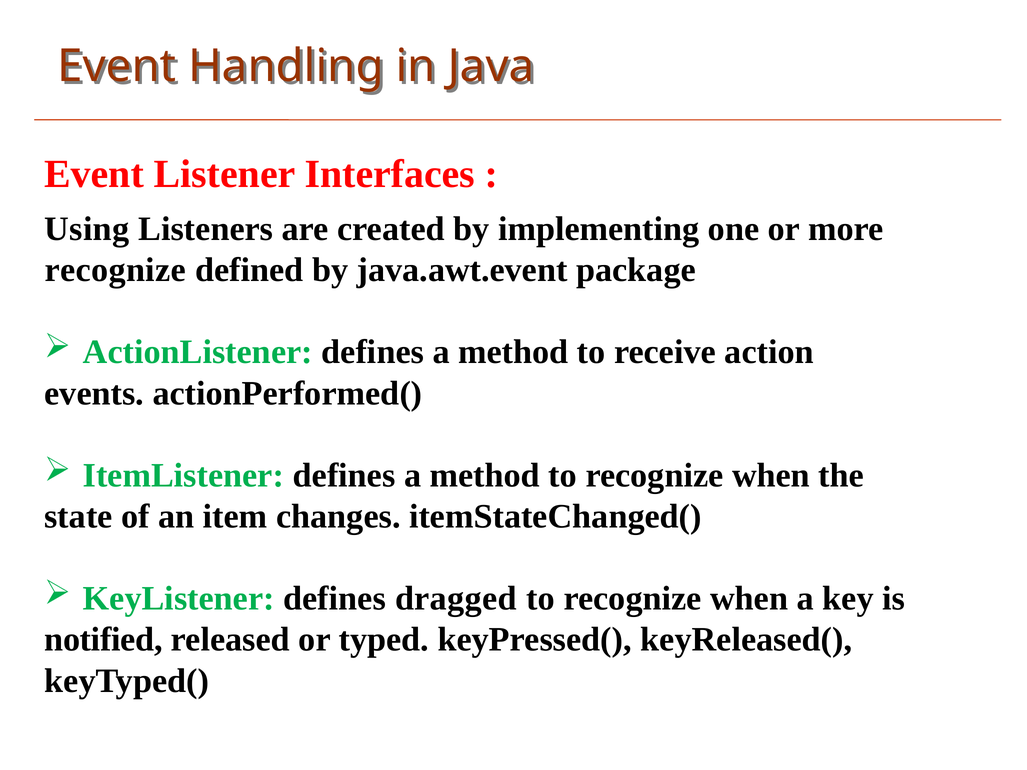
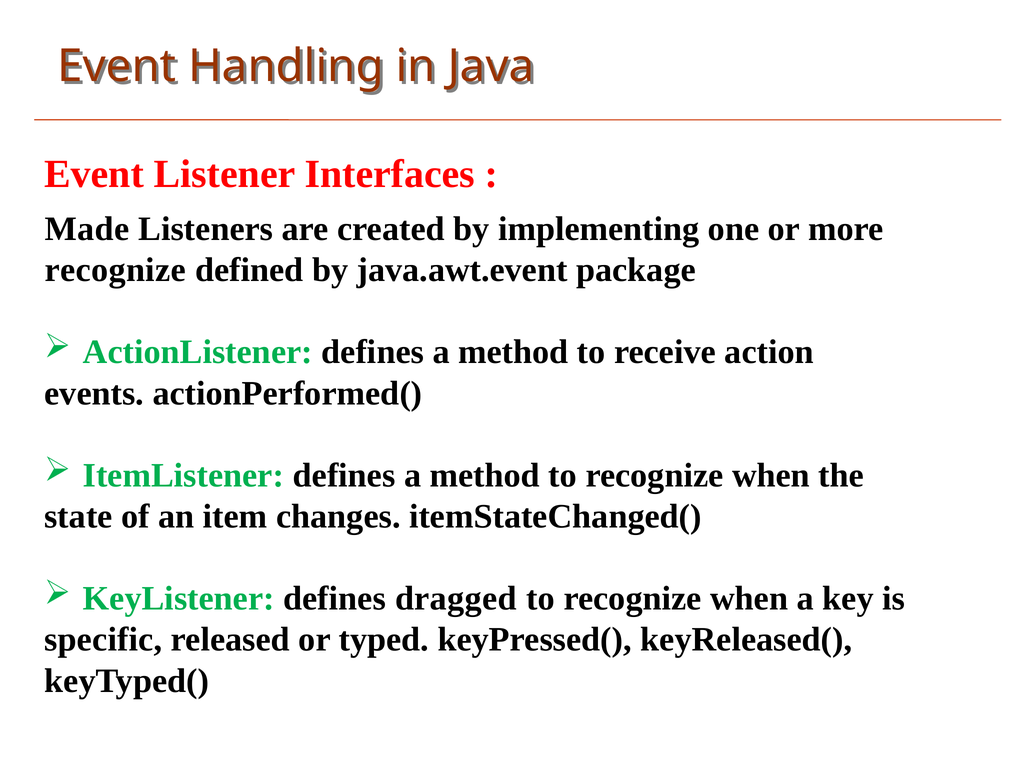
Using: Using -> Made
notified: notified -> specific
